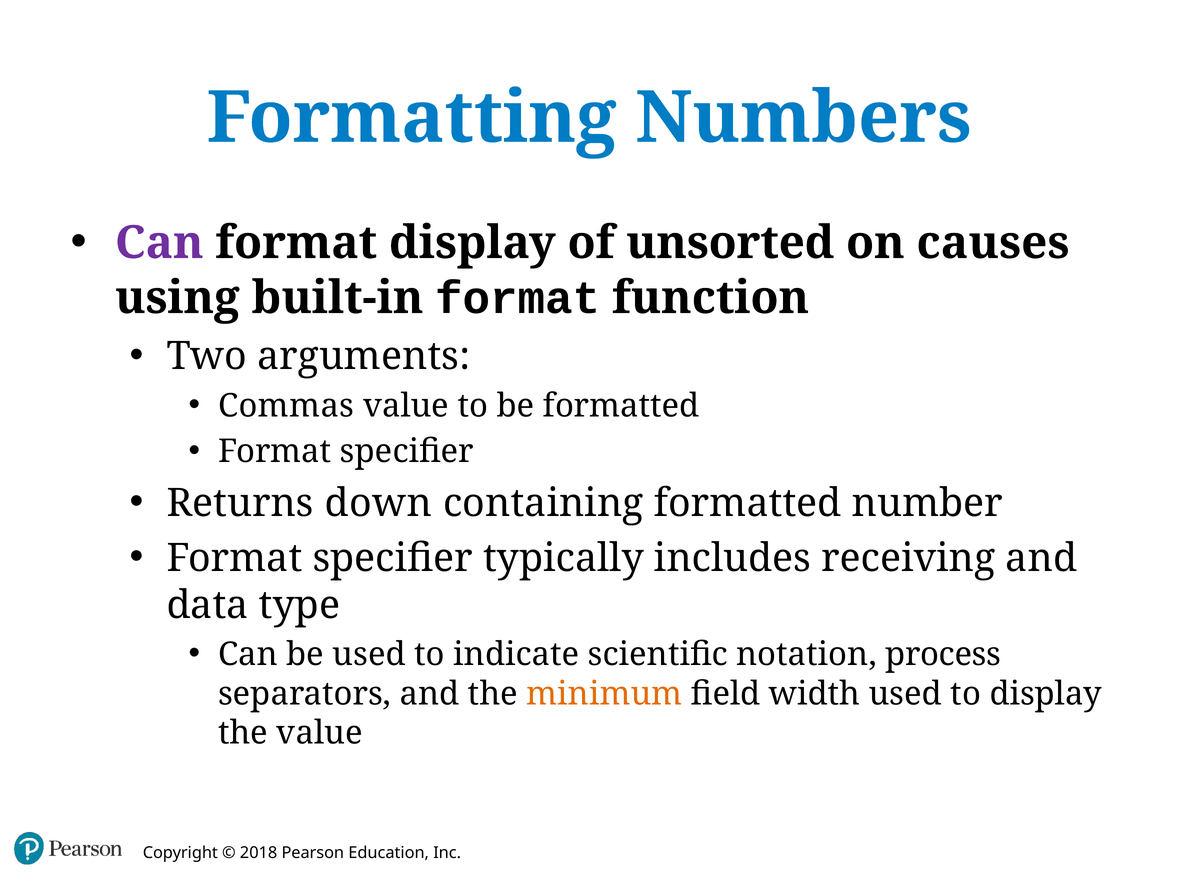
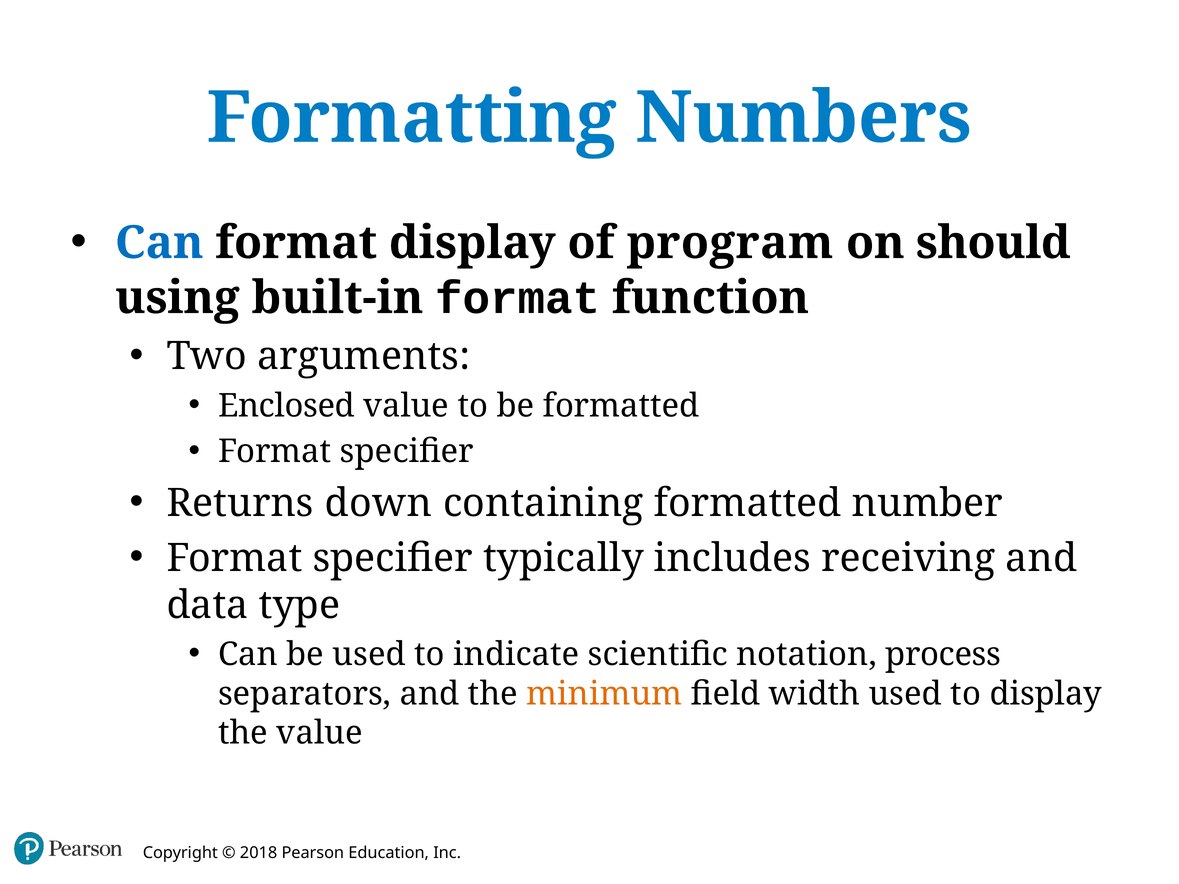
Can at (159, 243) colour: purple -> blue
unsorted: unsorted -> program
causes: causes -> should
Commas: Commas -> Enclosed
